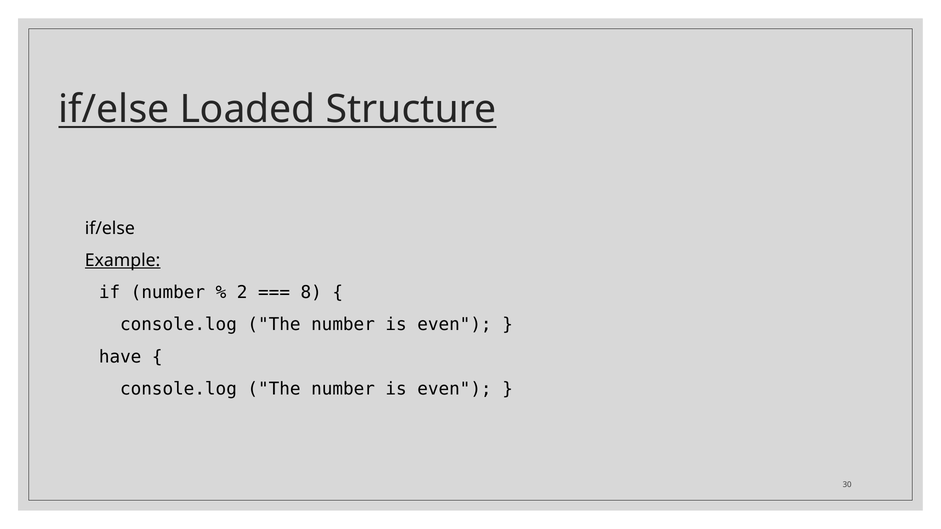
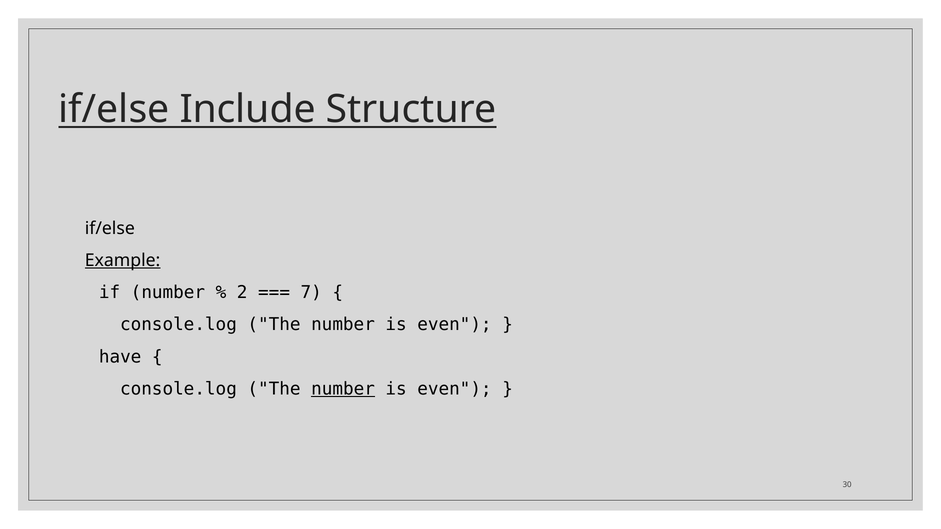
Loaded: Loaded -> Include
8: 8 -> 7
number at (343, 389) underline: none -> present
